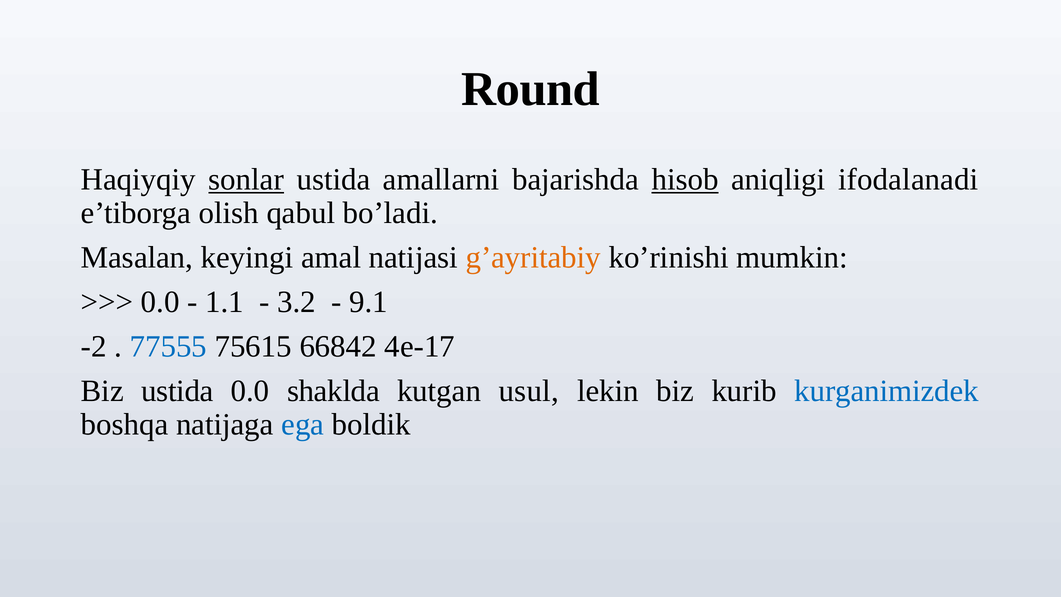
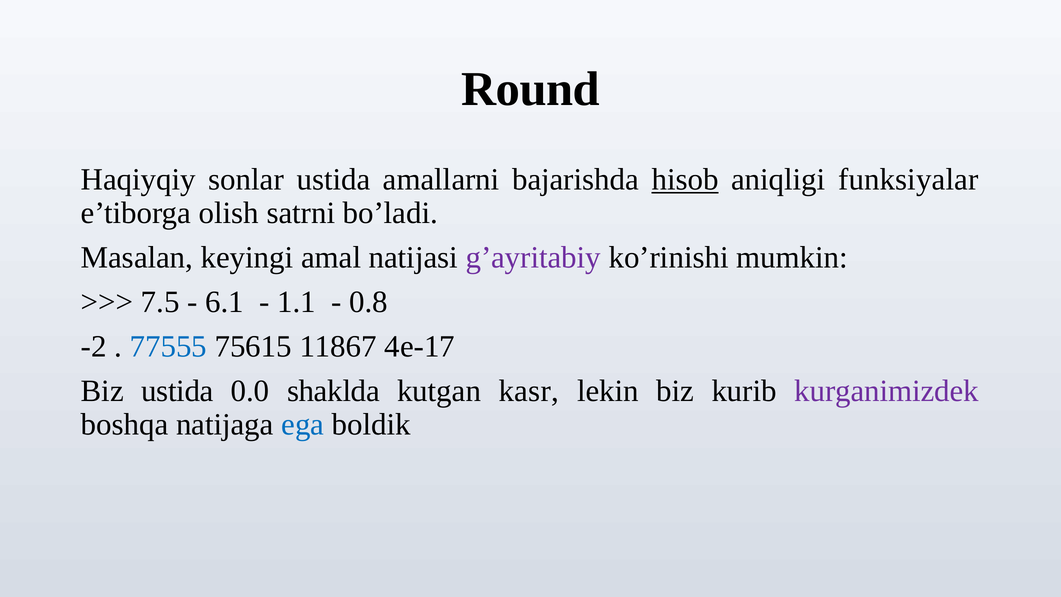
sonlar underline: present -> none
ifodalanadi: ifodalanadi -> funksiyalar
qabul: qabul -> satrni
g’ayritabiy colour: orange -> purple
0.0 at (160, 302): 0.0 -> 7.5
1.1: 1.1 -> 6.1
3.2: 3.2 -> 1.1
9.1: 9.1 -> 0.8
66842: 66842 -> 11867
usul: usul -> kasr
kurganimizdek colour: blue -> purple
